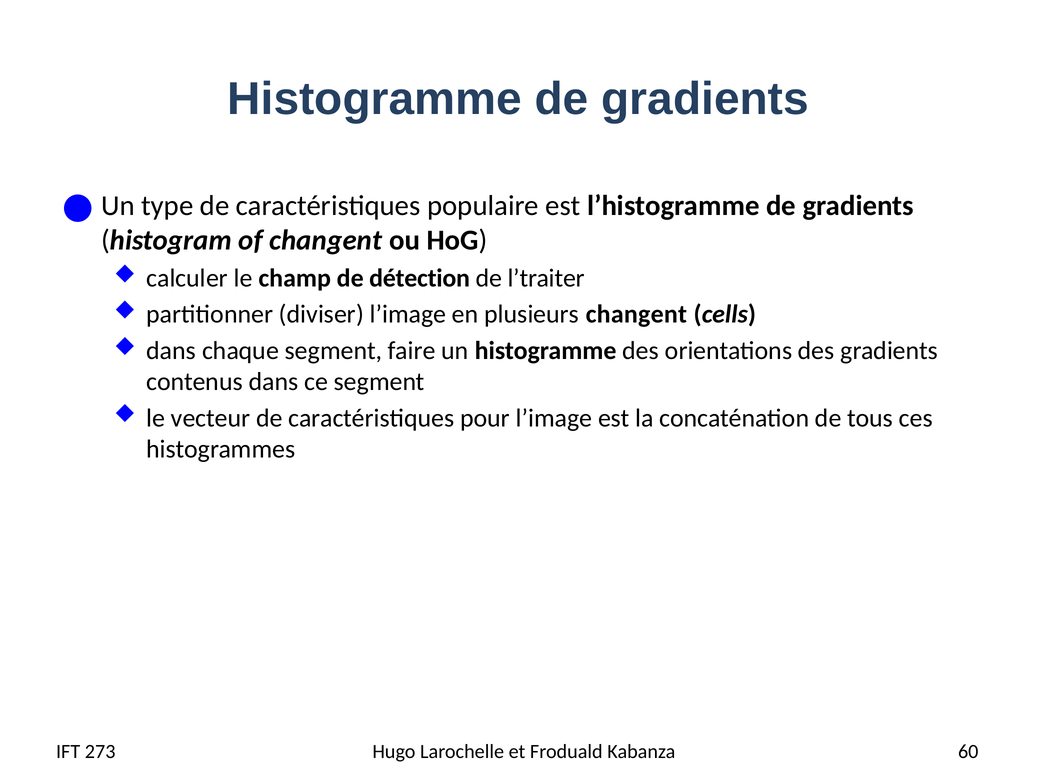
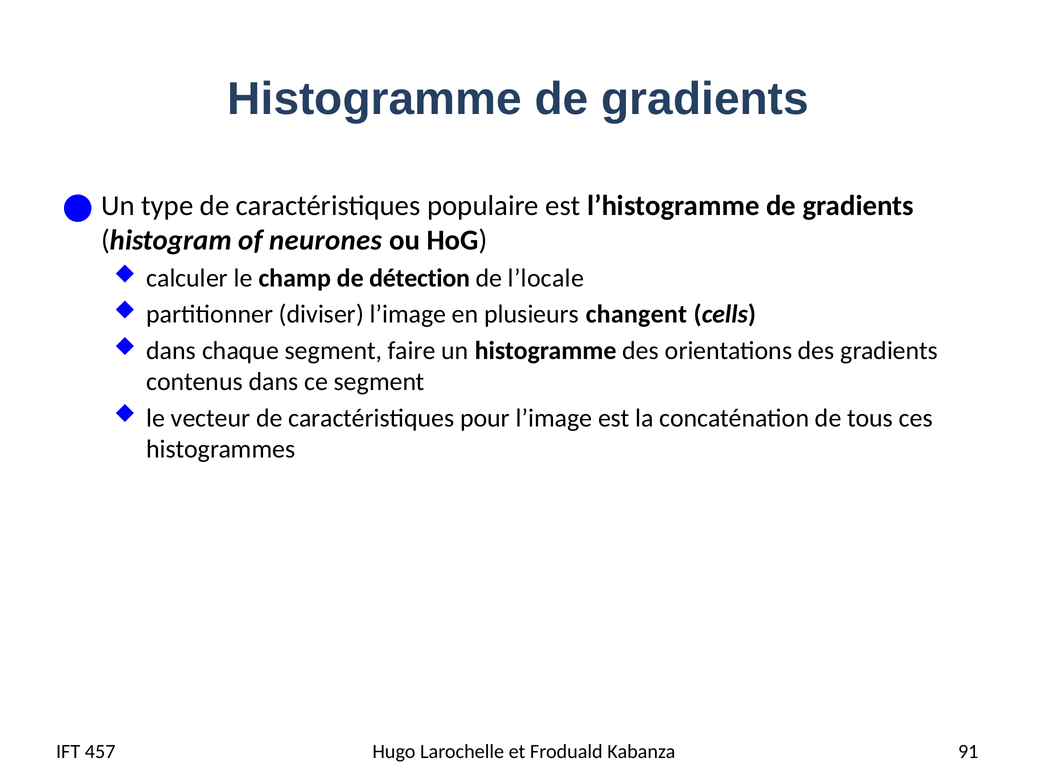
of changent: changent -> neurones
l’traiter: l’traiter -> l’locale
273: 273 -> 457
60: 60 -> 91
